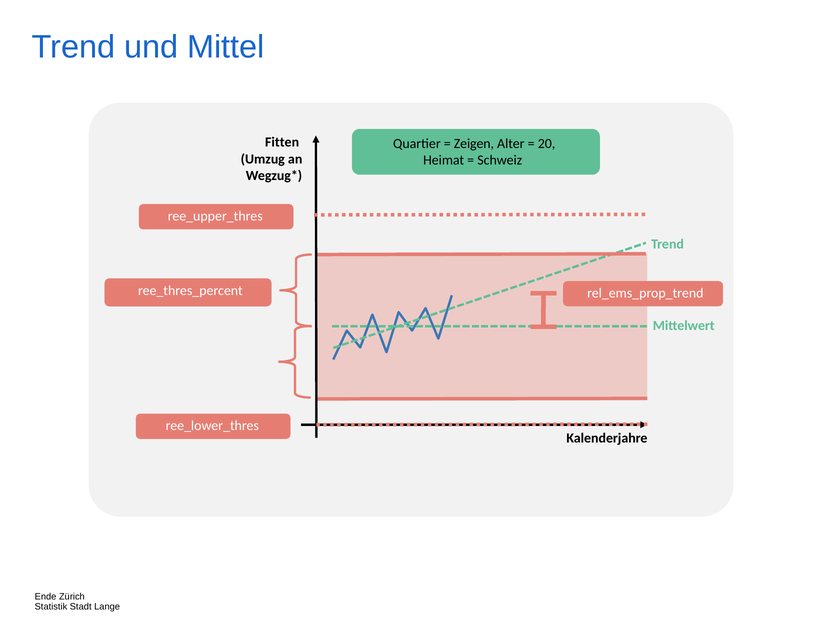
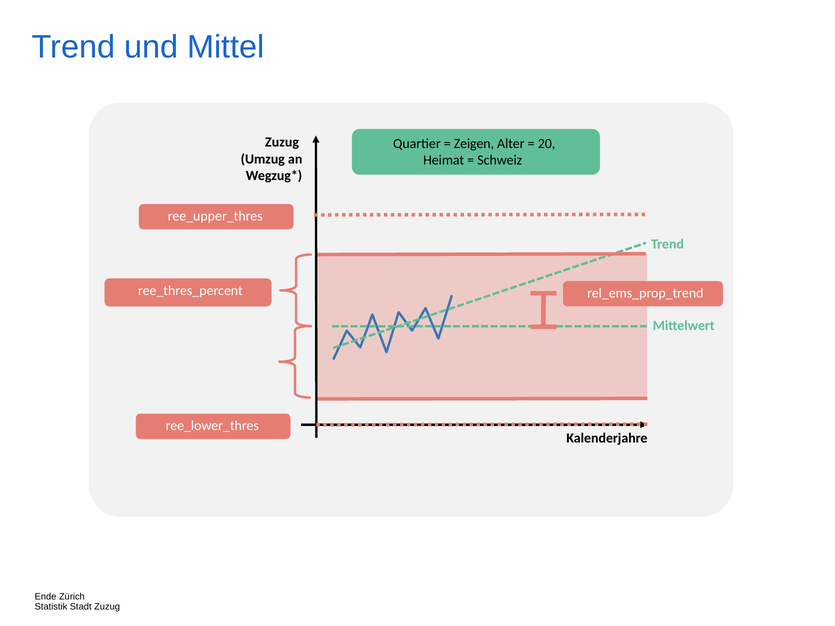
Fitten at (282, 142): Fitten -> Zuzug
Stadt Lange: Lange -> Zuzug
